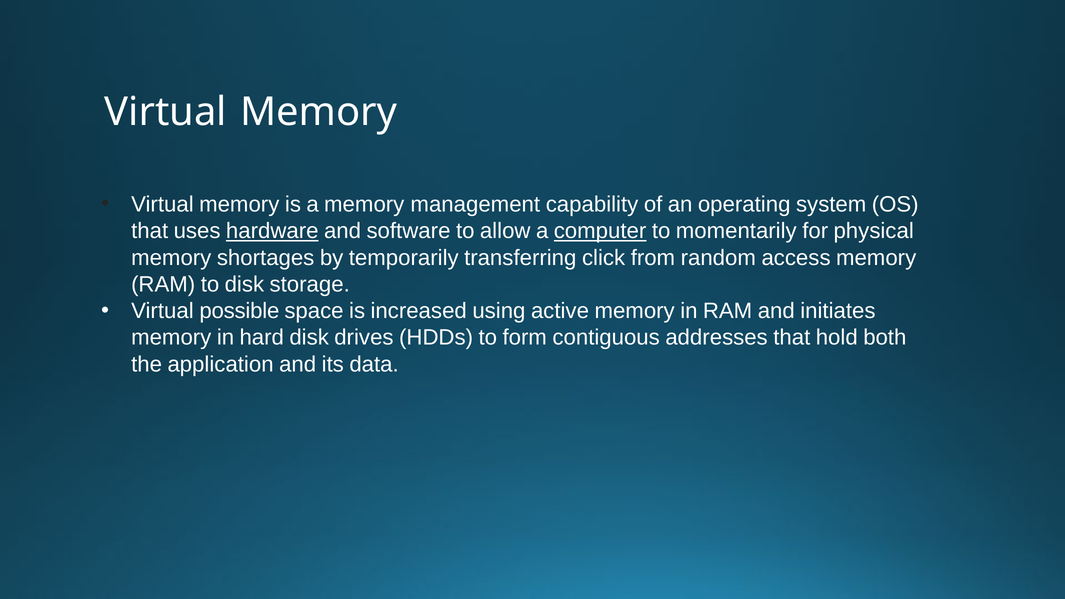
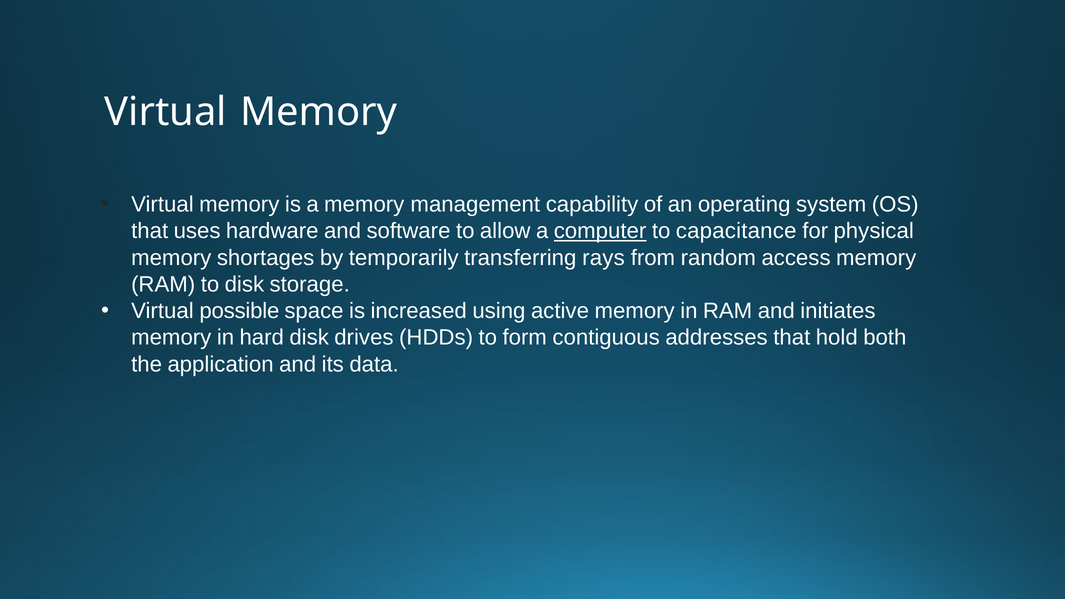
hardware underline: present -> none
momentarily: momentarily -> capacitance
click: click -> rays
